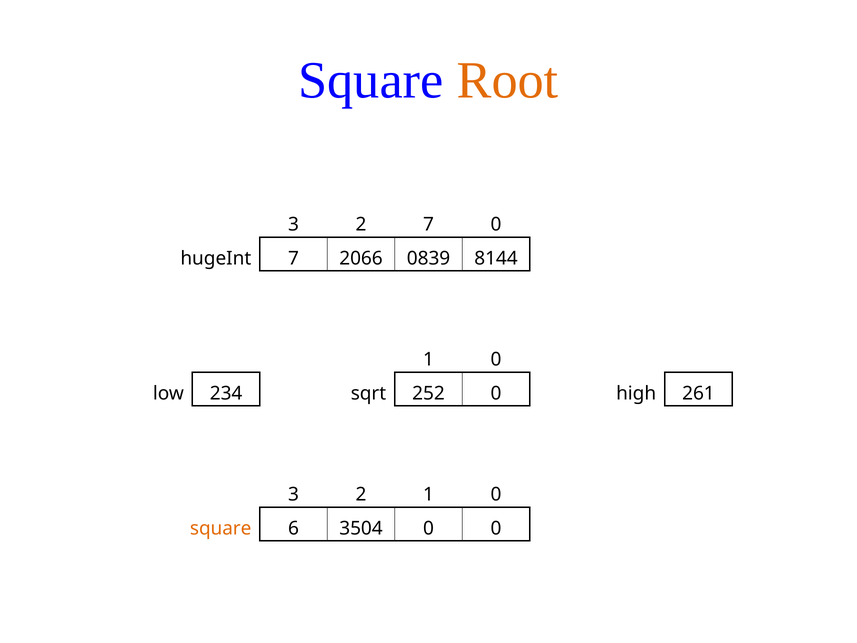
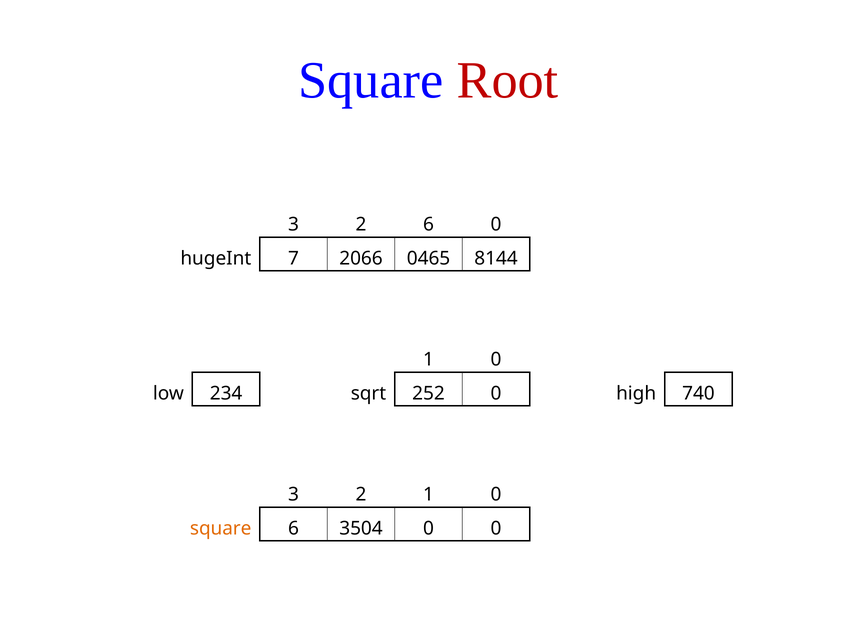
Root colour: orange -> red
2 7: 7 -> 6
0839: 0839 -> 0465
261: 261 -> 740
